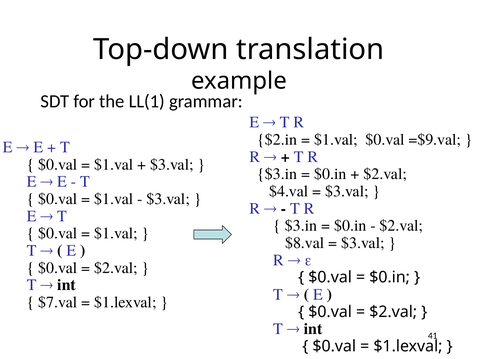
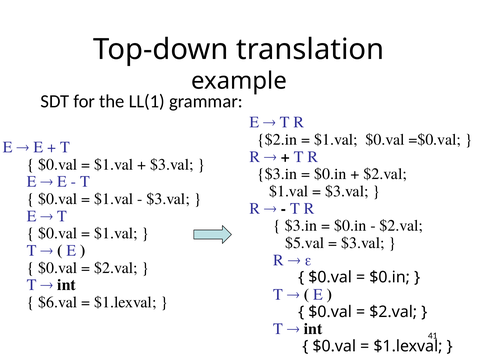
=$9.val: =$9.val -> =$0.val
$4.val at (289, 191): $4.val -> $1.val
$8.val: $8.val -> $5.val
$7.val: $7.val -> $6.val
